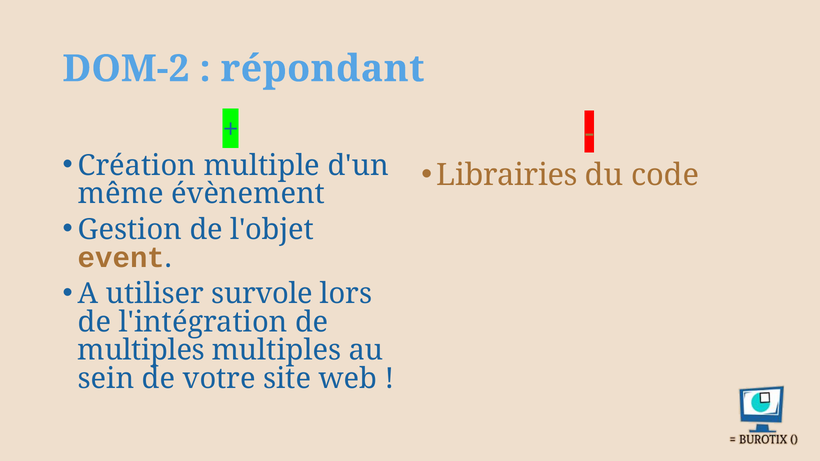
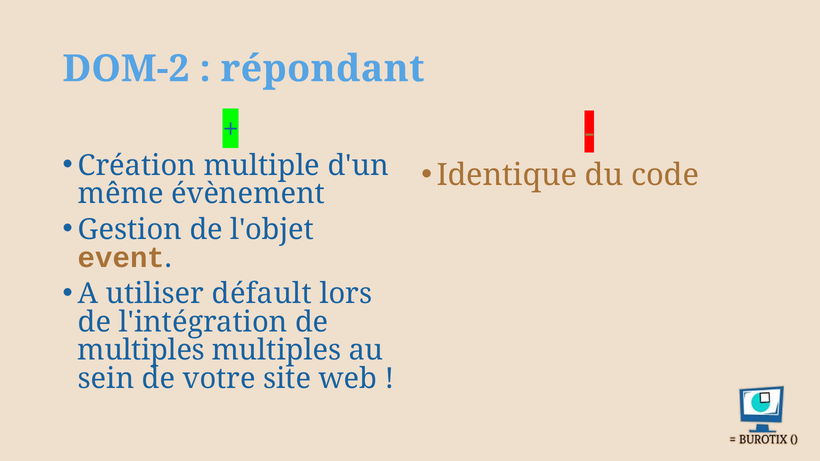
Librairies: Librairies -> Identique
survole: survole -> défault
